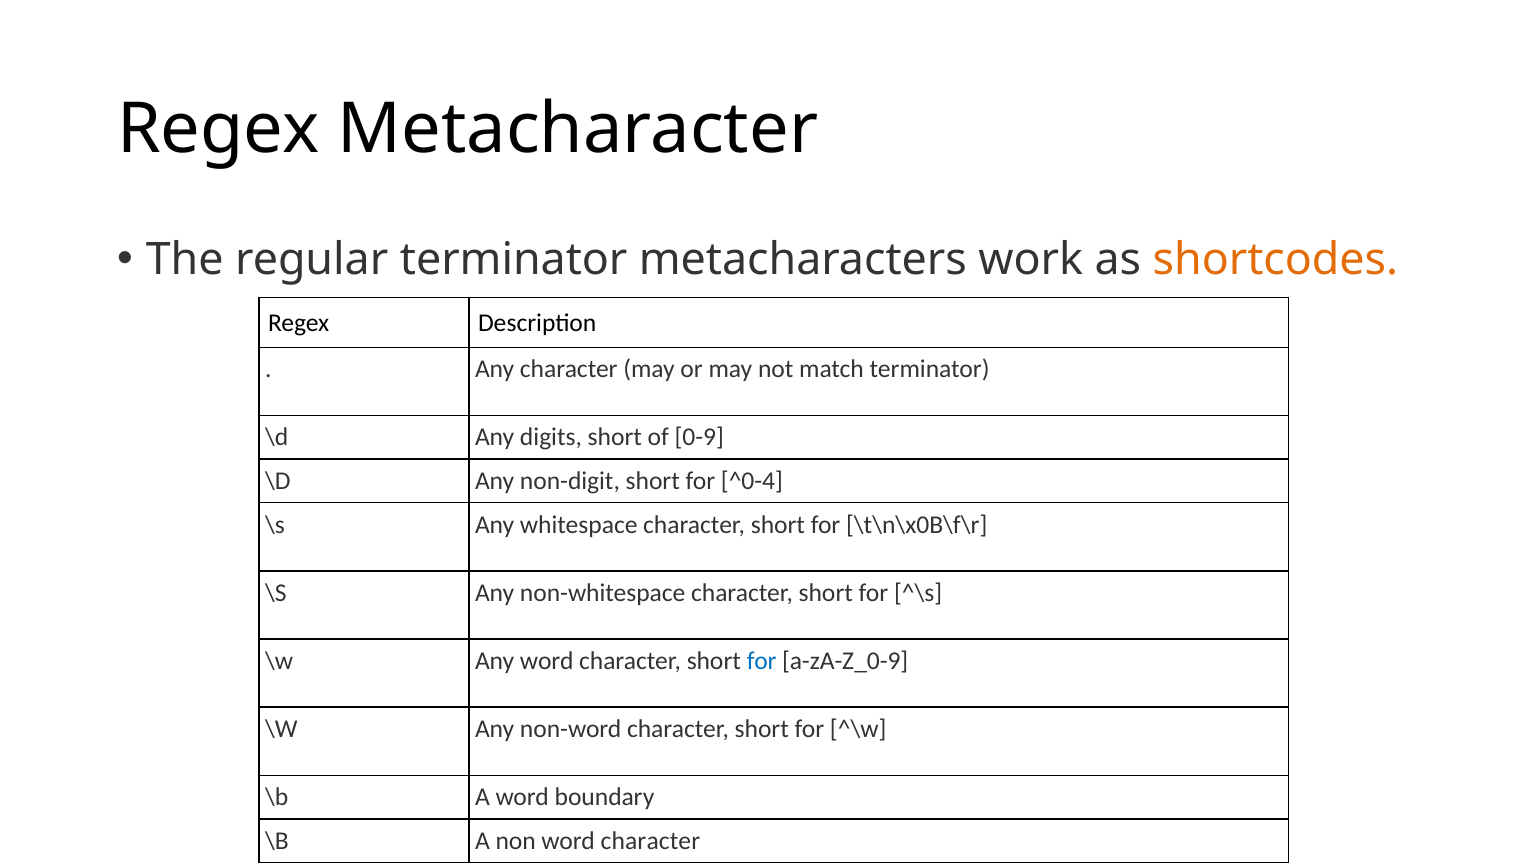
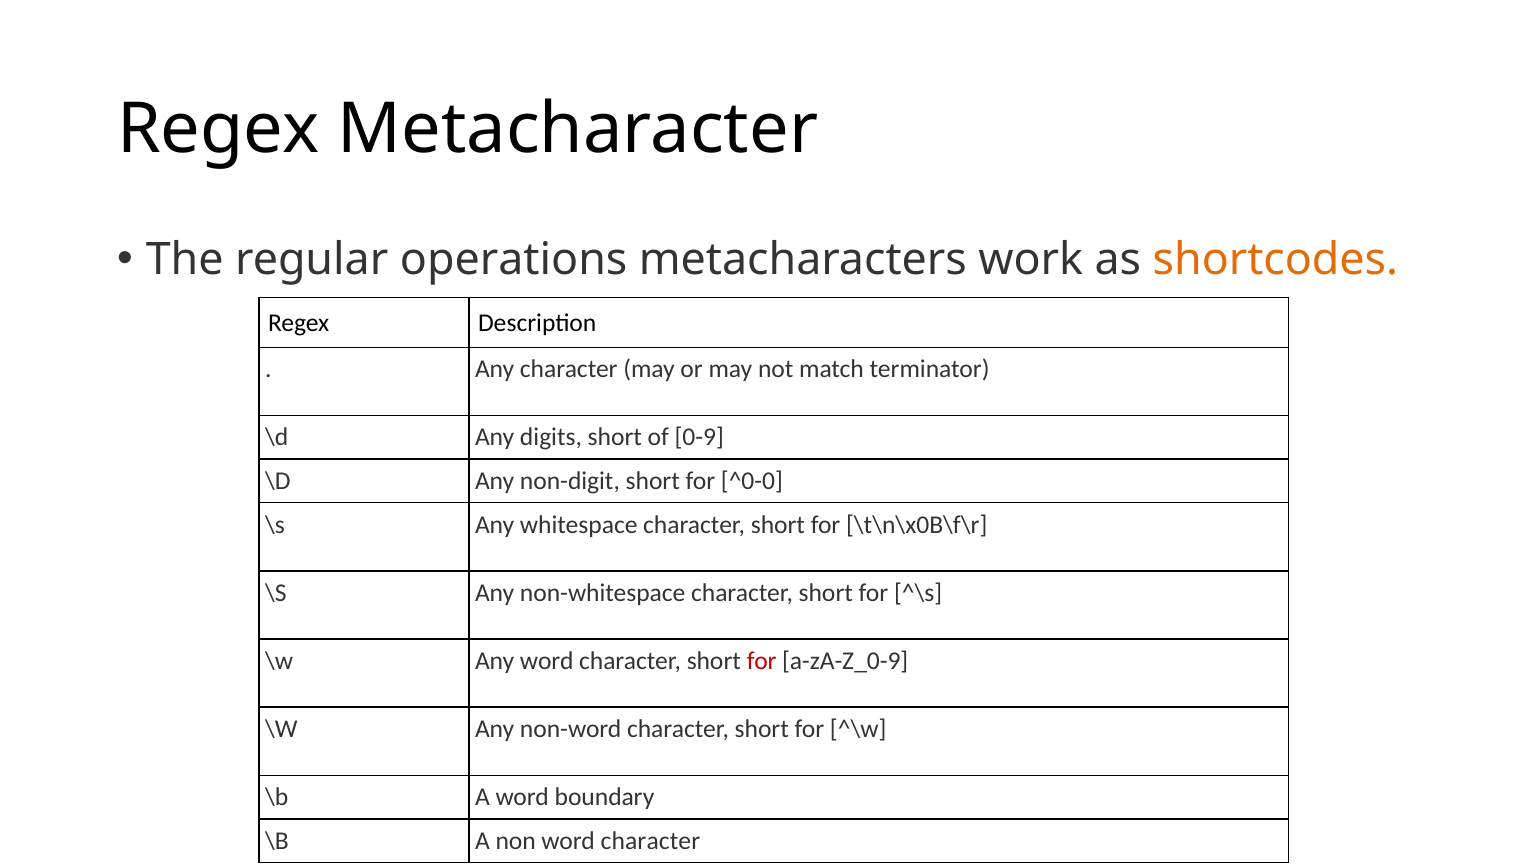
regular terminator: terminator -> operations
^0-4: ^0-4 -> ^0-0
for at (762, 661) colour: blue -> red
